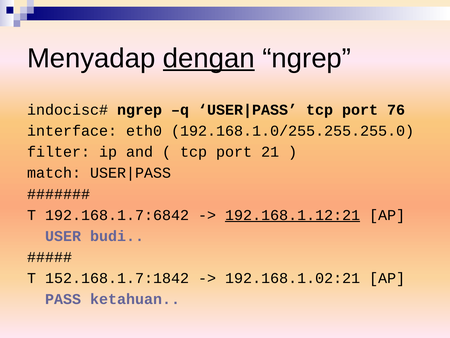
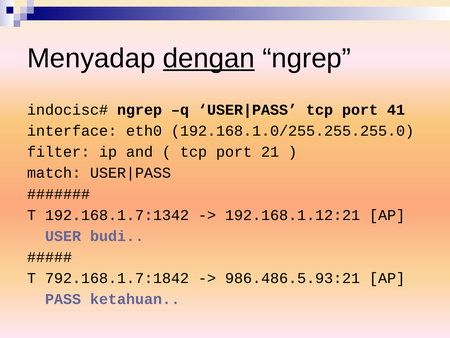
76: 76 -> 41
192.168.1.7:6842: 192.168.1.7:6842 -> 192.168.1.7:1342
192.168.1.12:21 underline: present -> none
152.168.1.7:1842: 152.168.1.7:1842 -> 792.168.1.7:1842
192.168.1.02:21: 192.168.1.02:21 -> 986.486.5.93:21
